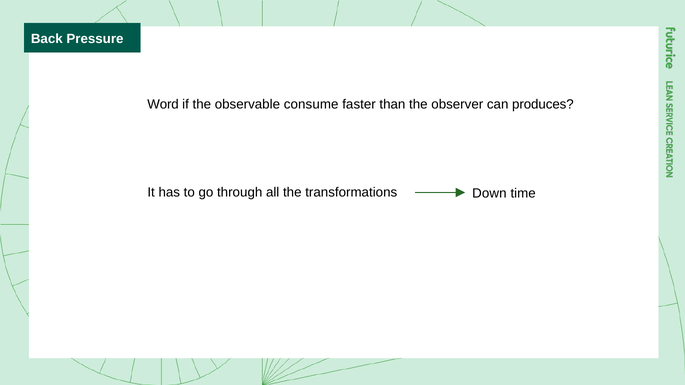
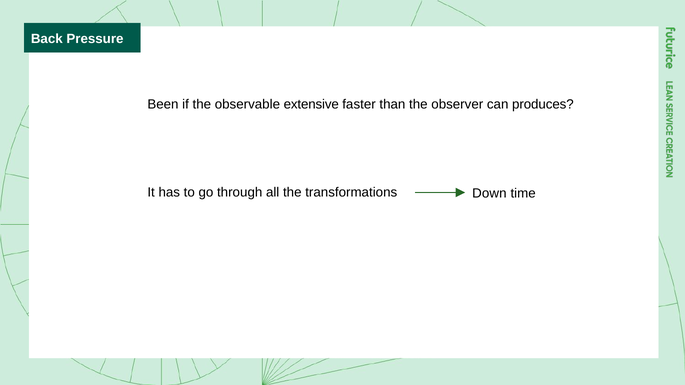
Word: Word -> Been
consume: consume -> extensive
